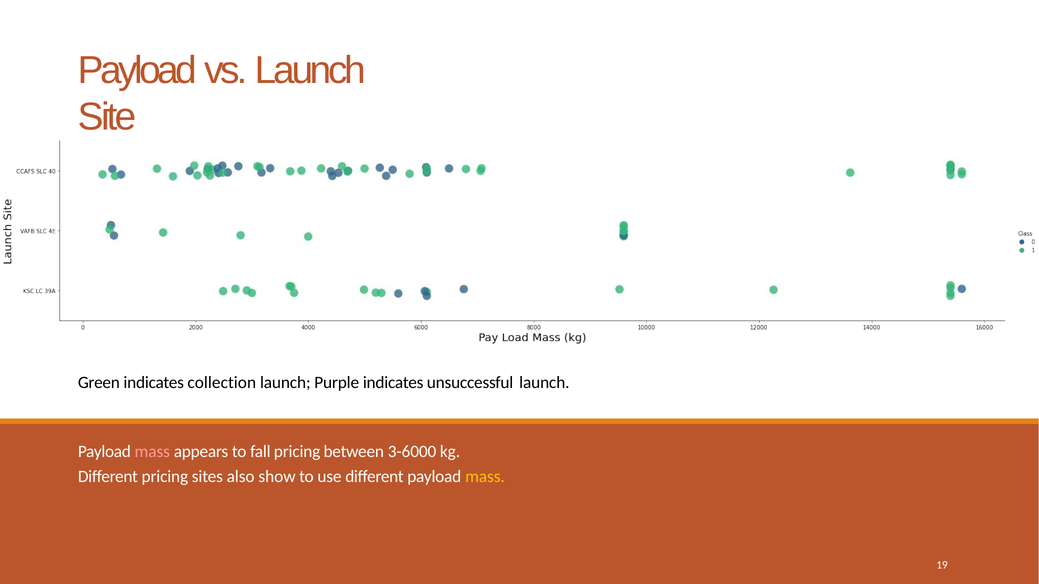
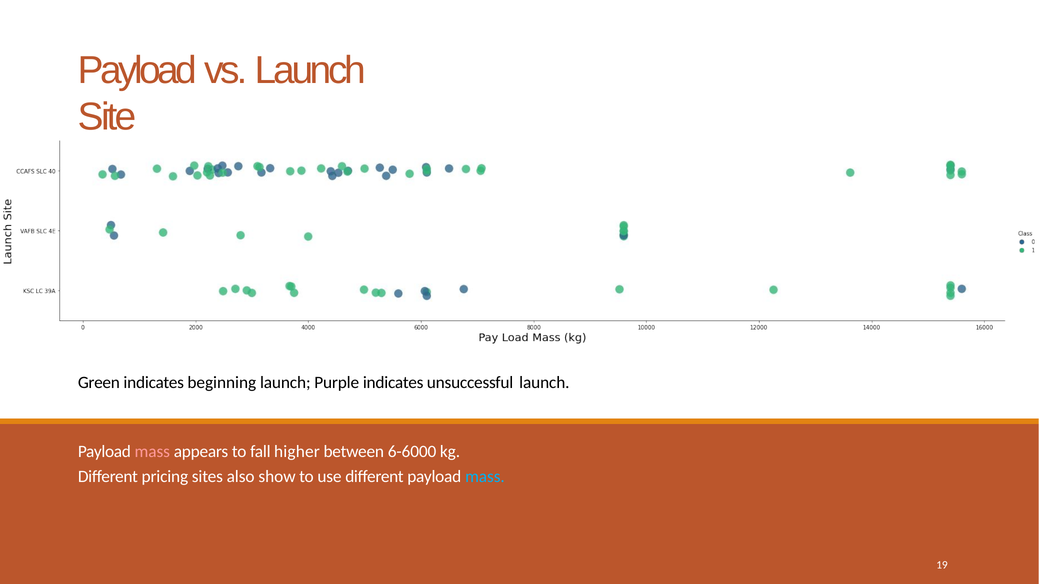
collection: collection -> beginning
fall pricing: pricing -> higher
3-6000: 3-6000 -> 6-6000
mass at (485, 477) colour: yellow -> light blue
